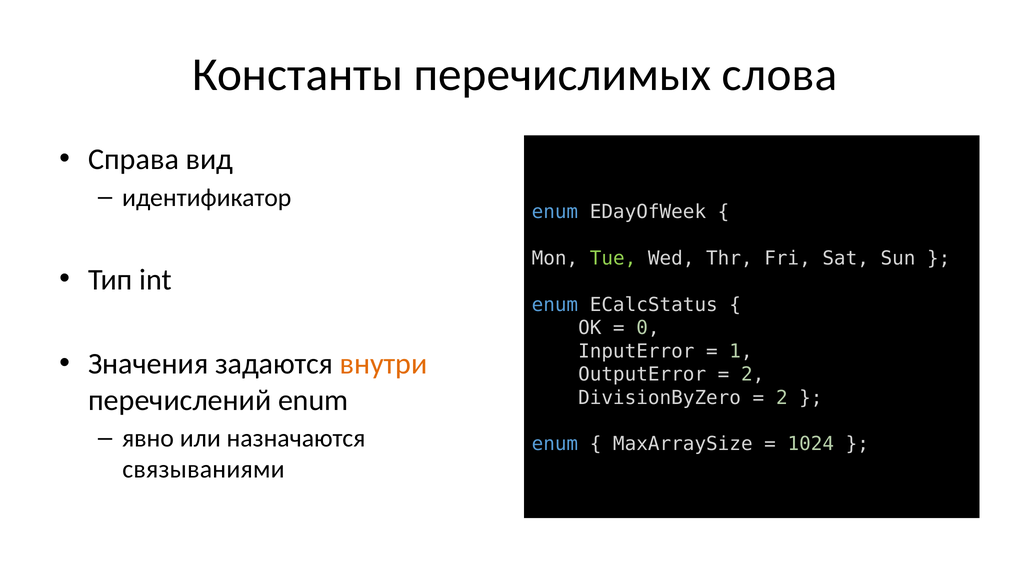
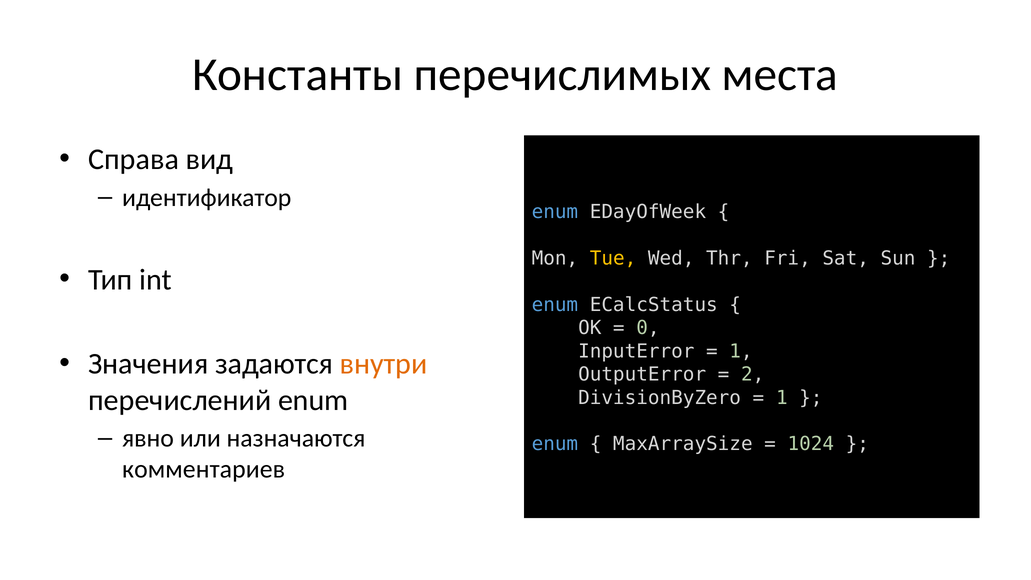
слова: слова -> места
Tue colour: light green -> yellow
2 at (782, 398): 2 -> 1
связываниями: связываниями -> комментариев
